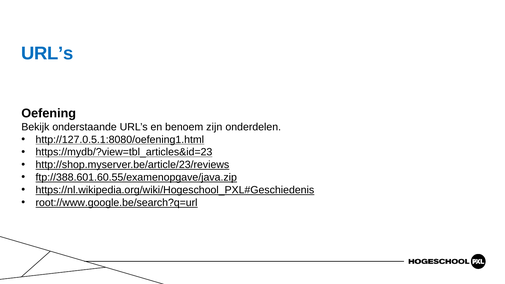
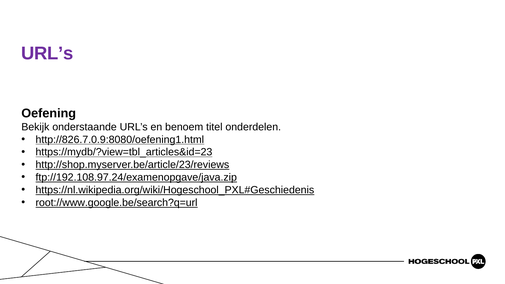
URL’s at (47, 53) colour: blue -> purple
zijn: zijn -> titel
http://127.0.5.1:8080/oefening1.html: http://127.0.5.1:8080/oefening1.html -> http://826.7.0.9:8080/oefening1.html
ftp://388.601.60.55/examenopgave/java.zip: ftp://388.601.60.55/examenopgave/java.zip -> ftp://192.108.97.24/examenopgave/java.zip
